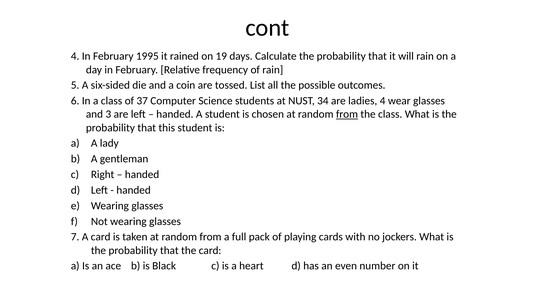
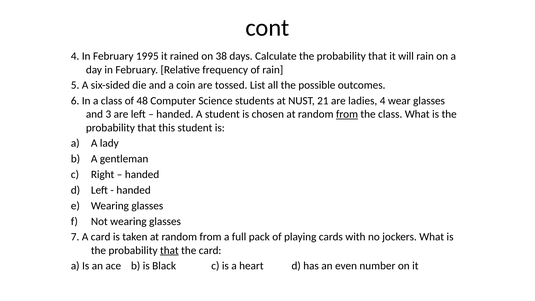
19: 19 -> 38
37: 37 -> 48
34: 34 -> 21
that at (169, 250) underline: none -> present
